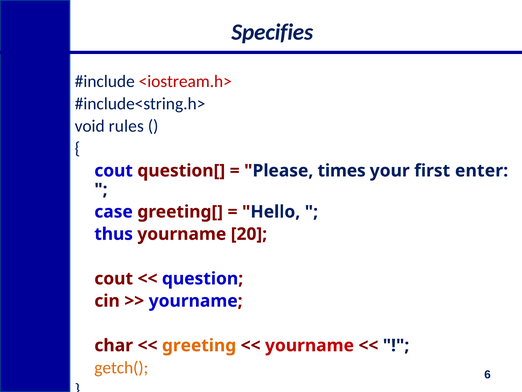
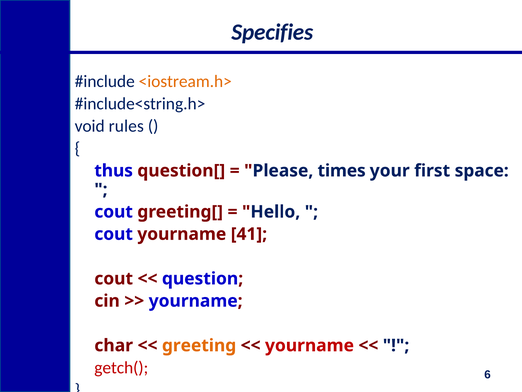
<iostream.h> colour: red -> orange
cout at (114, 171): cout -> thus
enter: enter -> space
case at (114, 212): case -> cout
thus at (114, 234): thus -> cout
20: 20 -> 41
getch( colour: orange -> red
